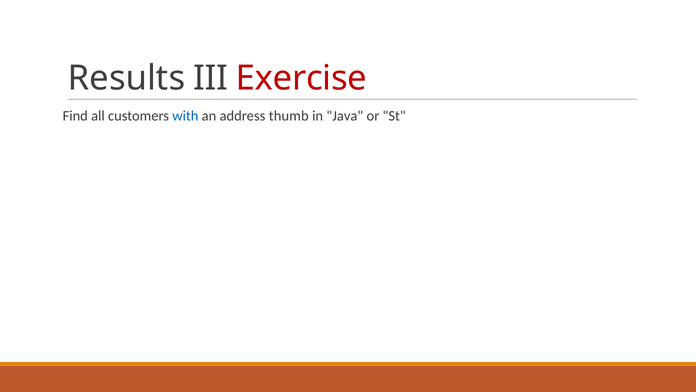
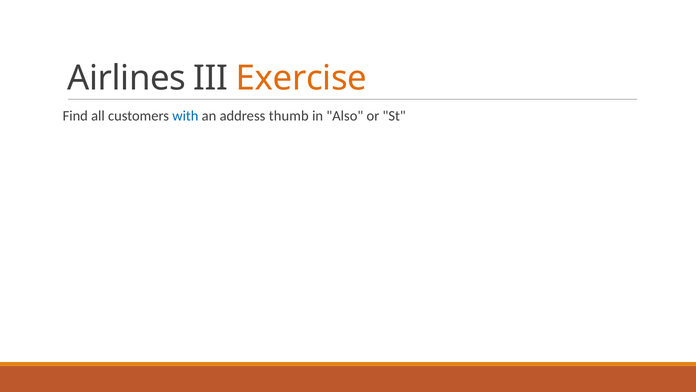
Results: Results -> Airlines
Exercise colour: red -> orange
Java: Java -> Also
